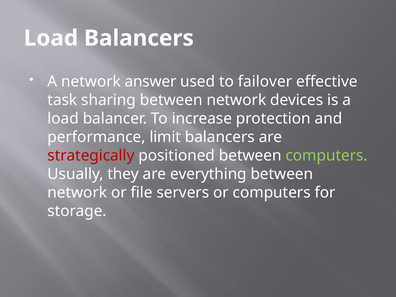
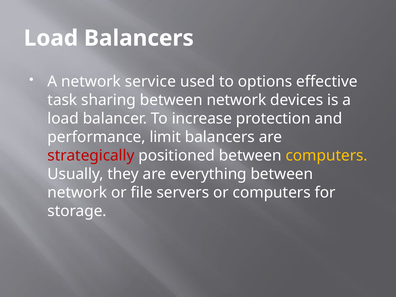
answer: answer -> service
failover: failover -> options
computers at (327, 156) colour: light green -> yellow
